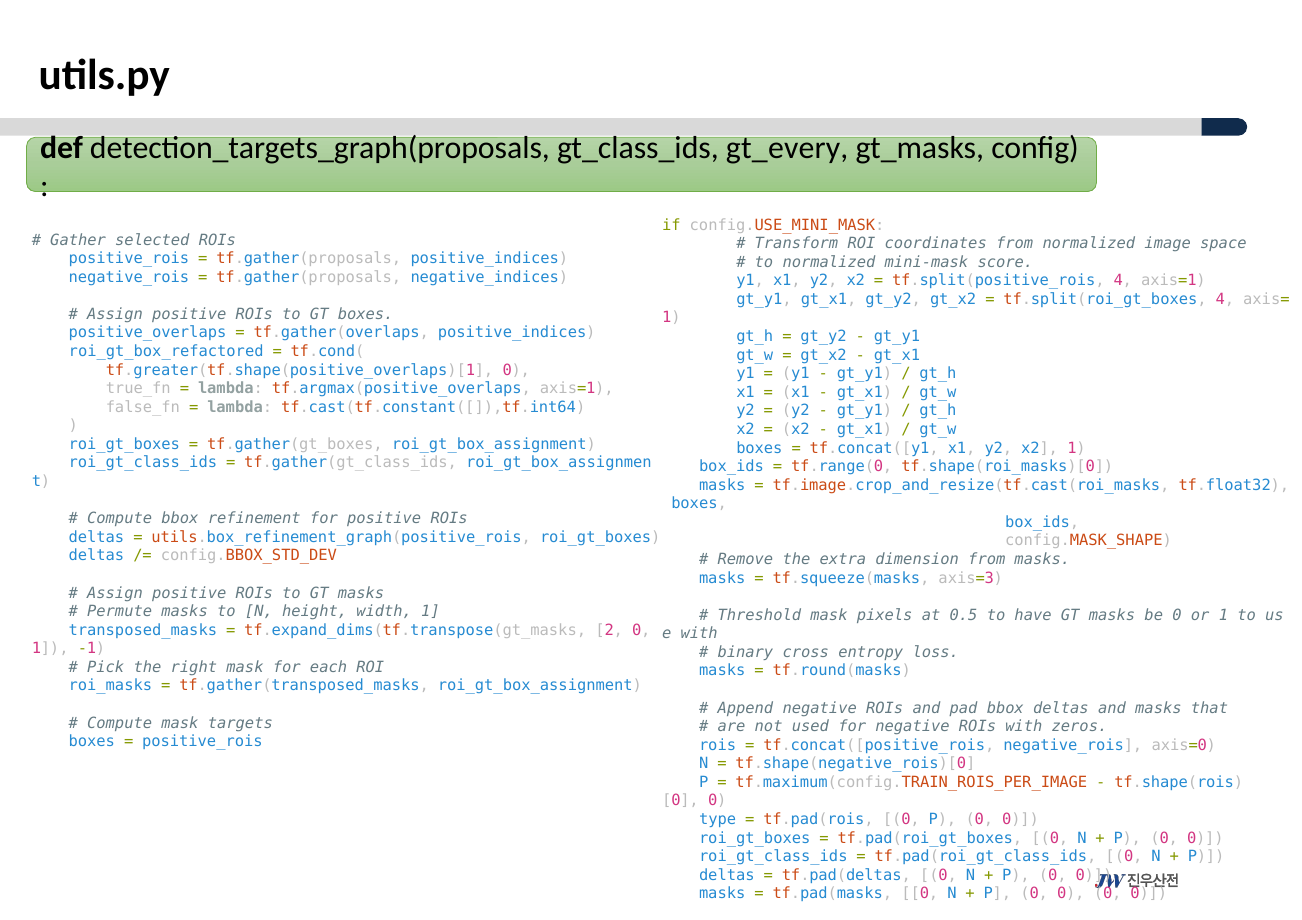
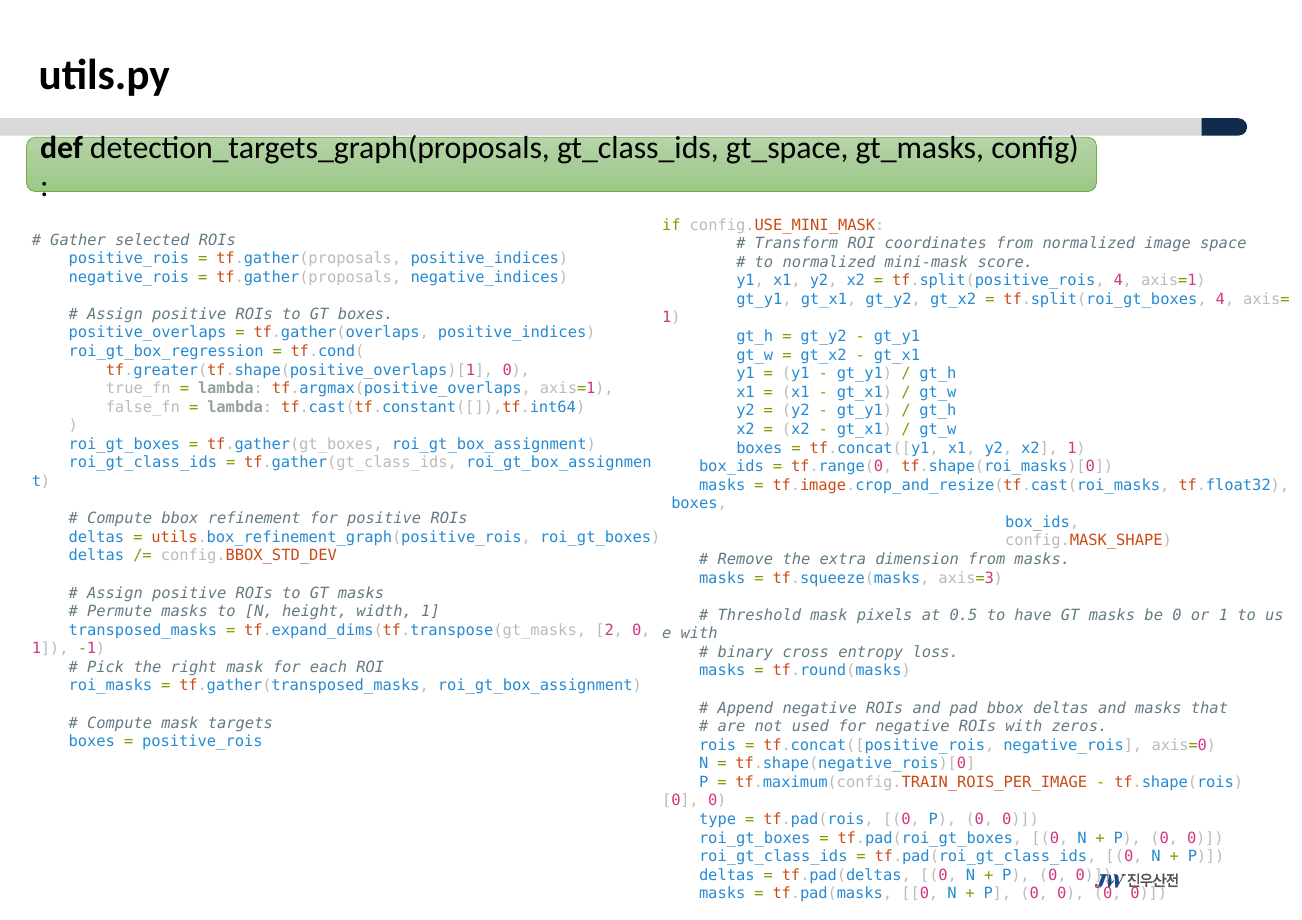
gt_every: gt_every -> gt_space
roi_gt_box_refactored: roi_gt_box_refactored -> roi_gt_box_regression
